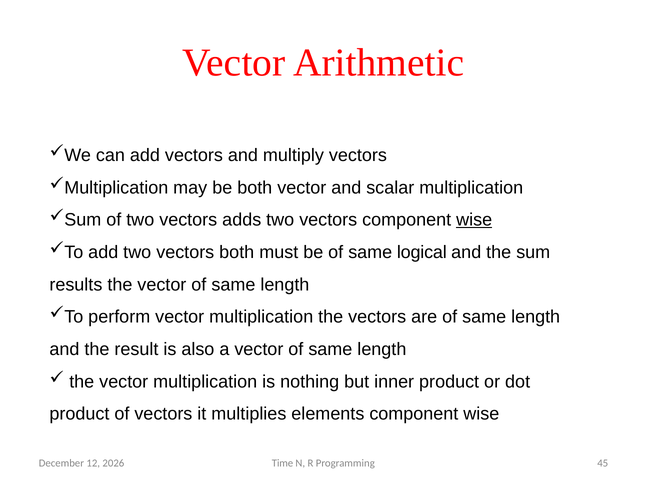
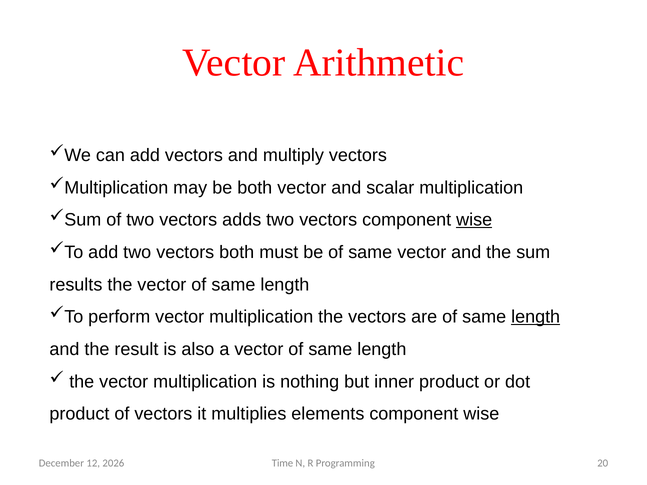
same logical: logical -> vector
length at (536, 317) underline: none -> present
45: 45 -> 20
